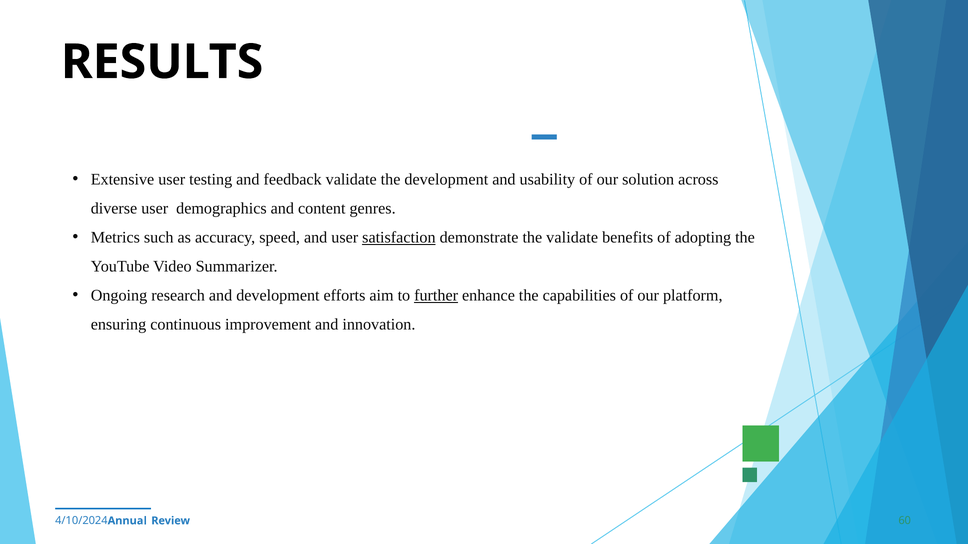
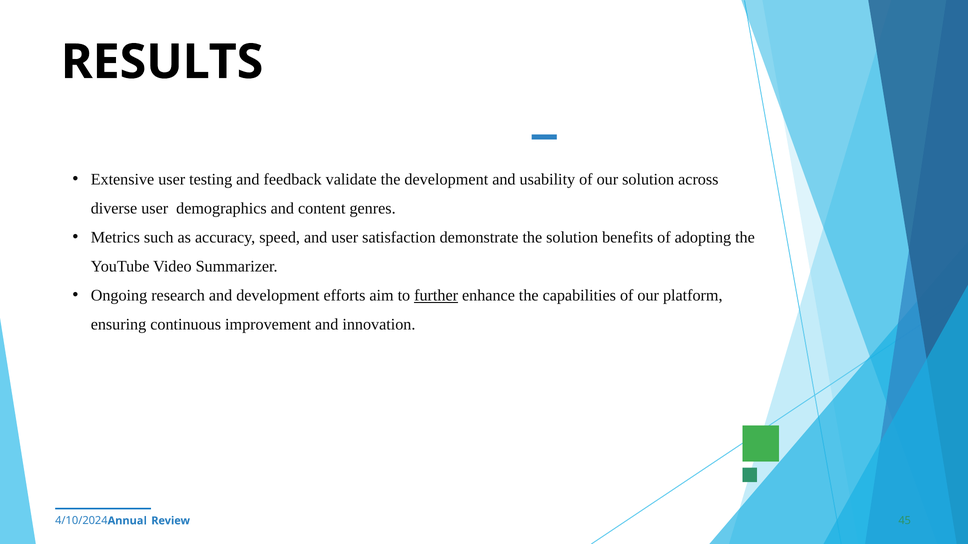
satisfaction underline: present -> none
the validate: validate -> solution
60: 60 -> 45
